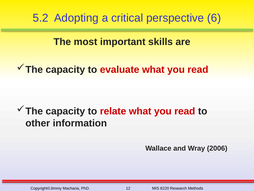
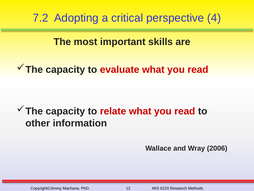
5.2: 5.2 -> 7.2
6: 6 -> 4
